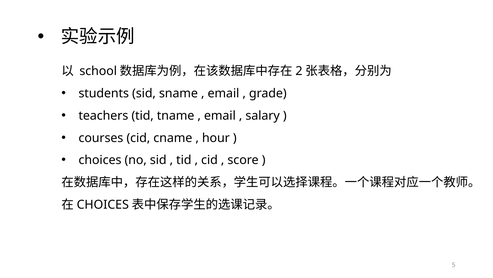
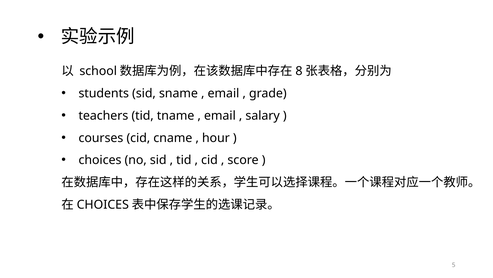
2: 2 -> 8
